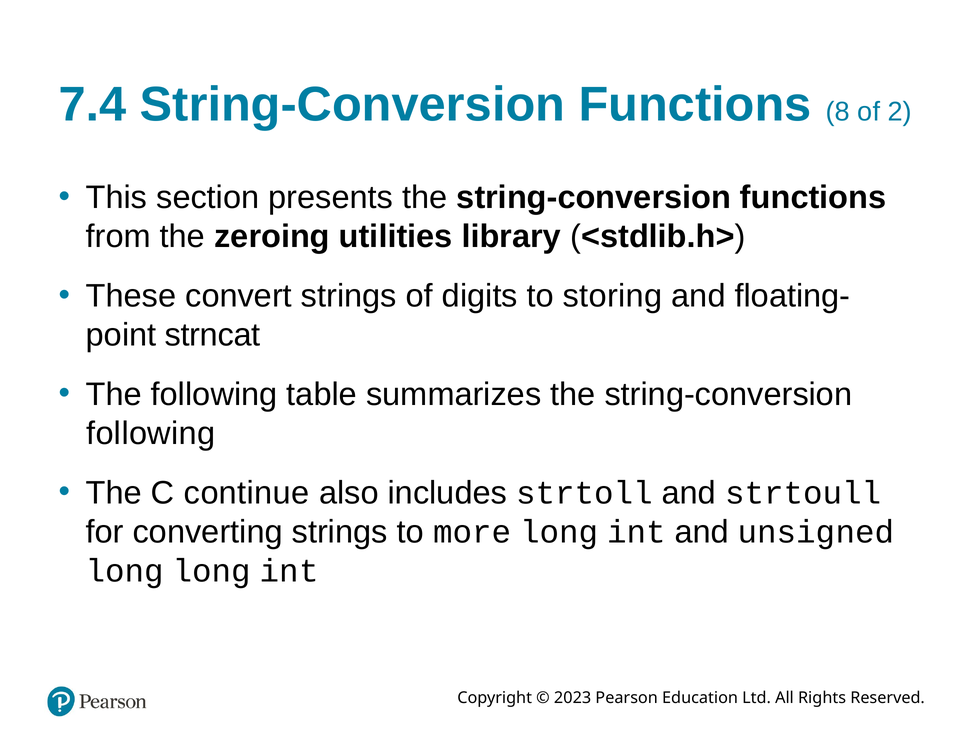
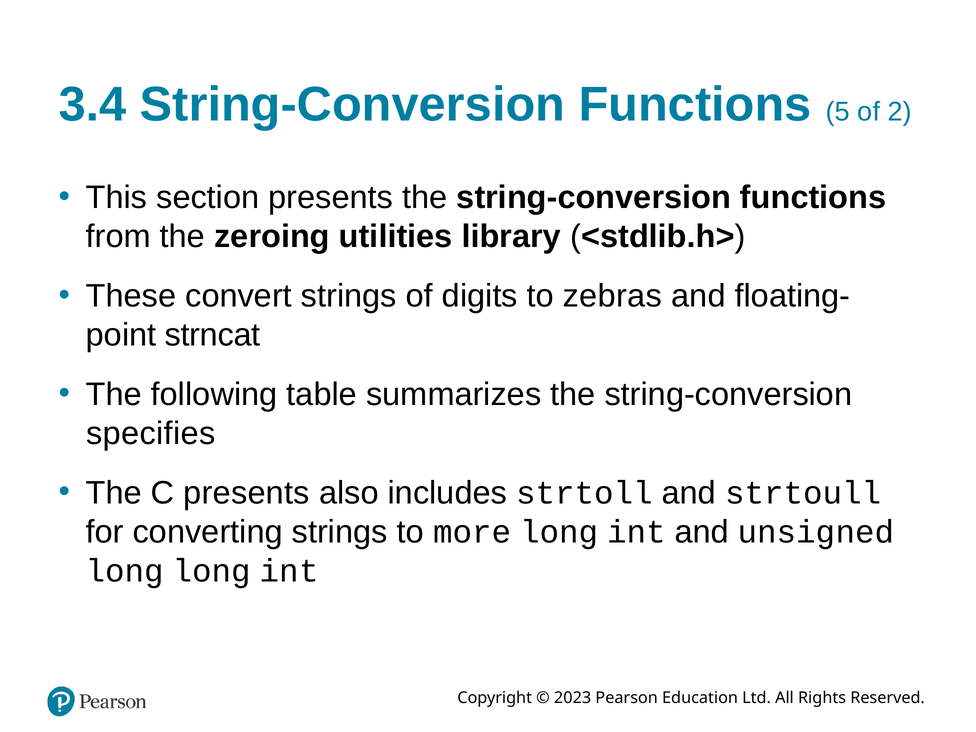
7.4: 7.4 -> 3.4
8: 8 -> 5
storing: storing -> zebras
following at (151, 434): following -> specifies
C continue: continue -> presents
